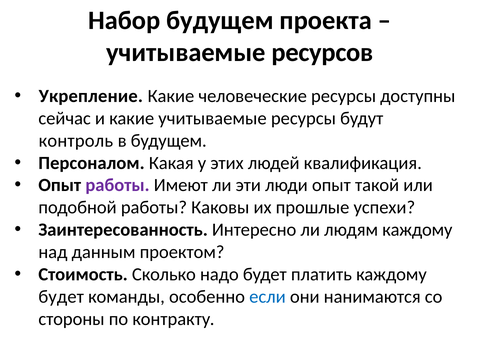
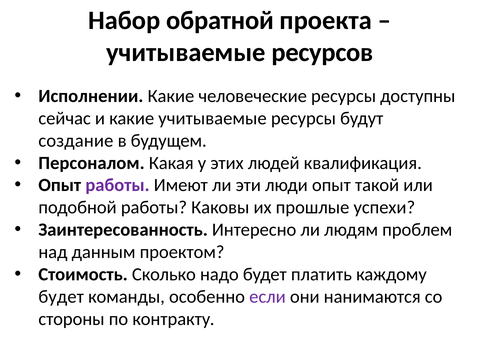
Набор будущем: будущем -> обратной
Укрепление: Укрепление -> Исполнении
контроль: контроль -> создание
людям каждому: каждому -> проблем
если colour: blue -> purple
